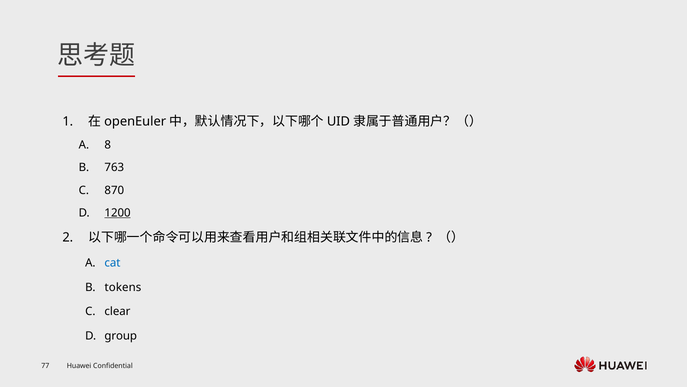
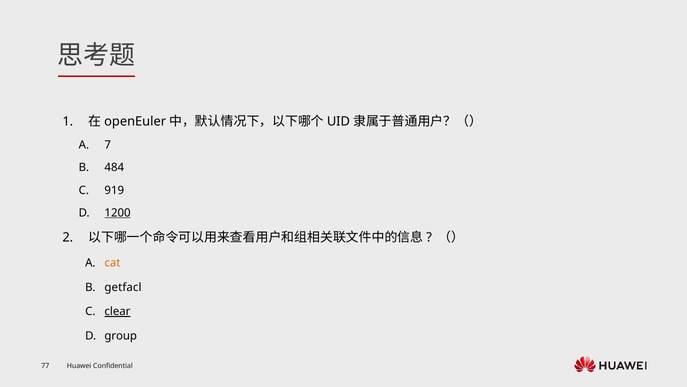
8: 8 -> 7
763: 763 -> 484
870: 870 -> 919
cat colour: blue -> orange
tokens: tokens -> getfacl
clear underline: none -> present
